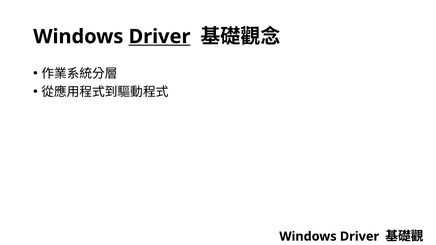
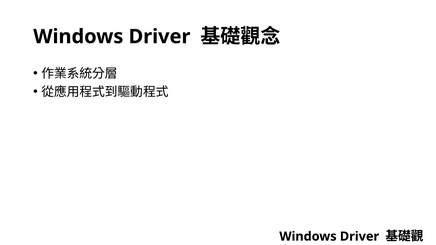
Driver at (159, 37) underline: present -> none
